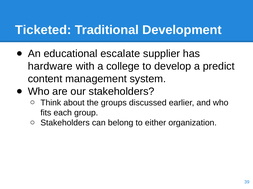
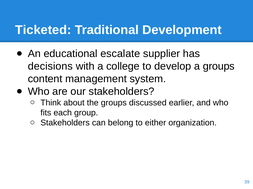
hardware: hardware -> decisions
a predict: predict -> groups
